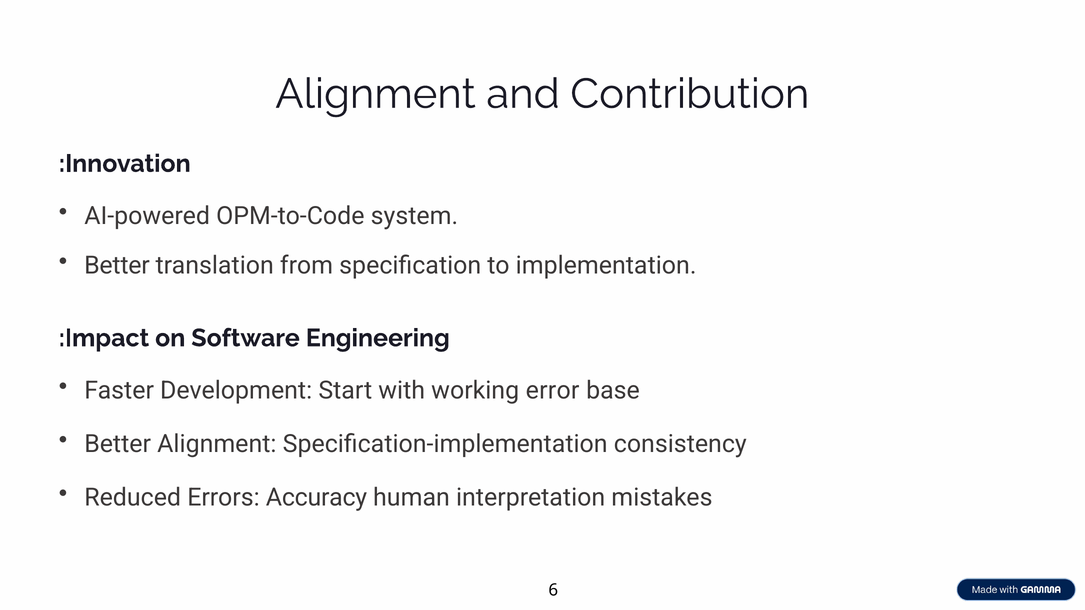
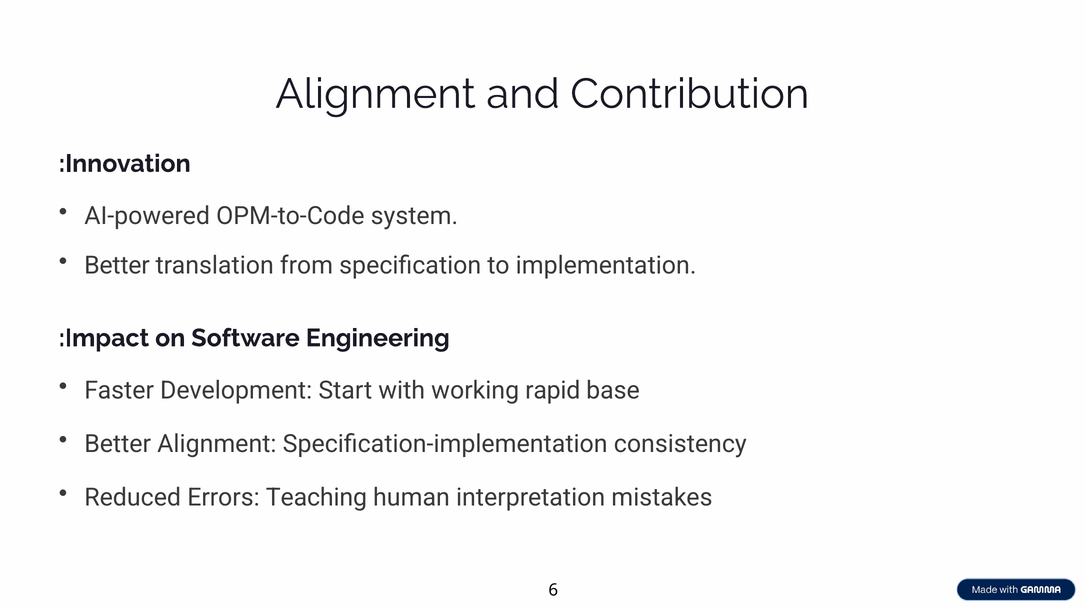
error: error -> rapid
Accuracy: Accuracy -> Teaching
